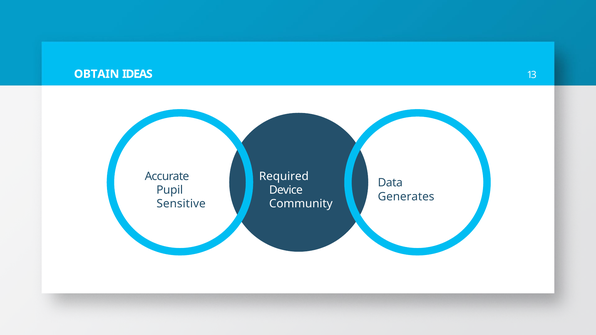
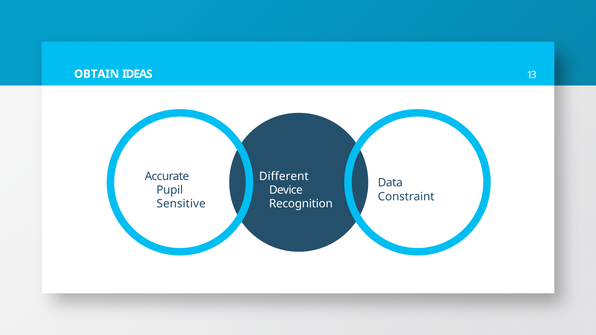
Required: Required -> Different
Generates: Generates -> Constraint
Community: Community -> Recognition
